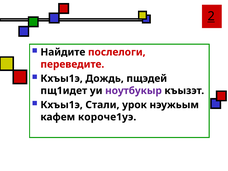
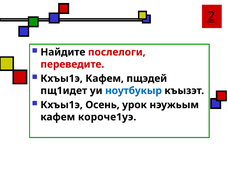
Кхъы1э Дождь: Дождь -> Кафем
ноутбукыр colour: purple -> blue
Стали: Стали -> Осень
